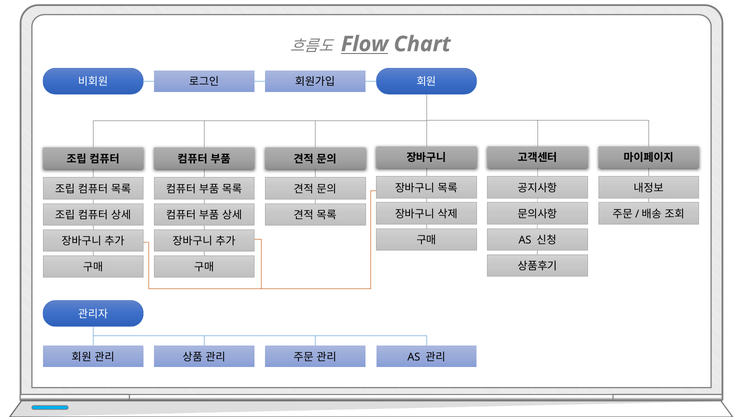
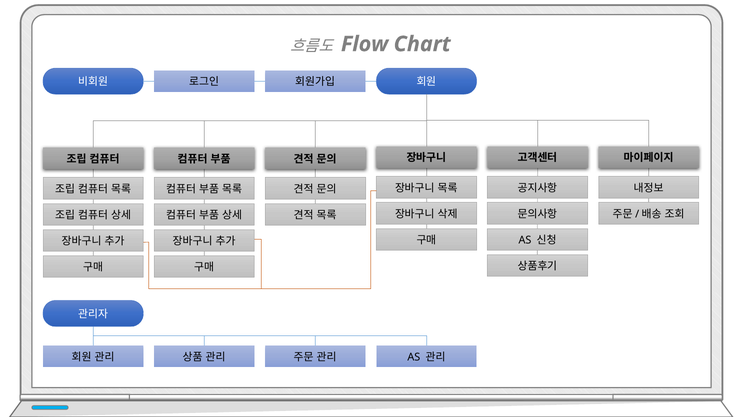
Flow underline: present -> none
